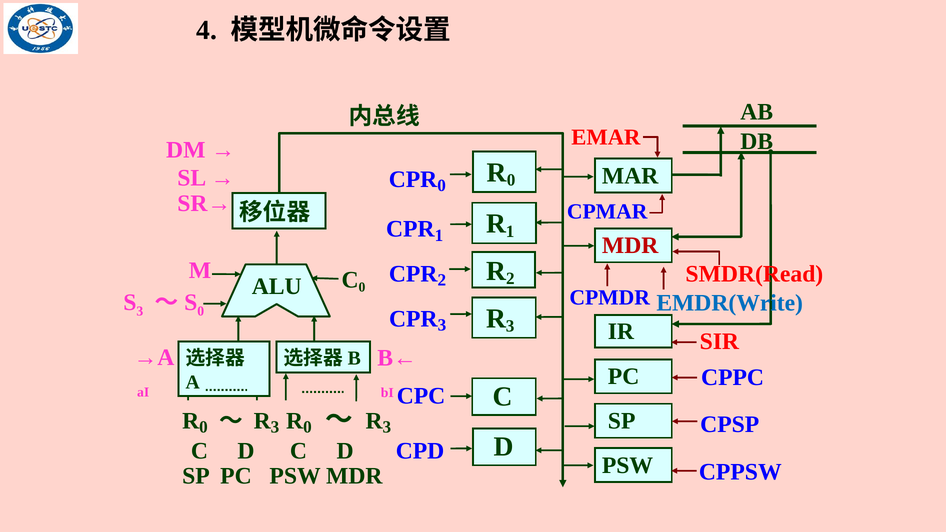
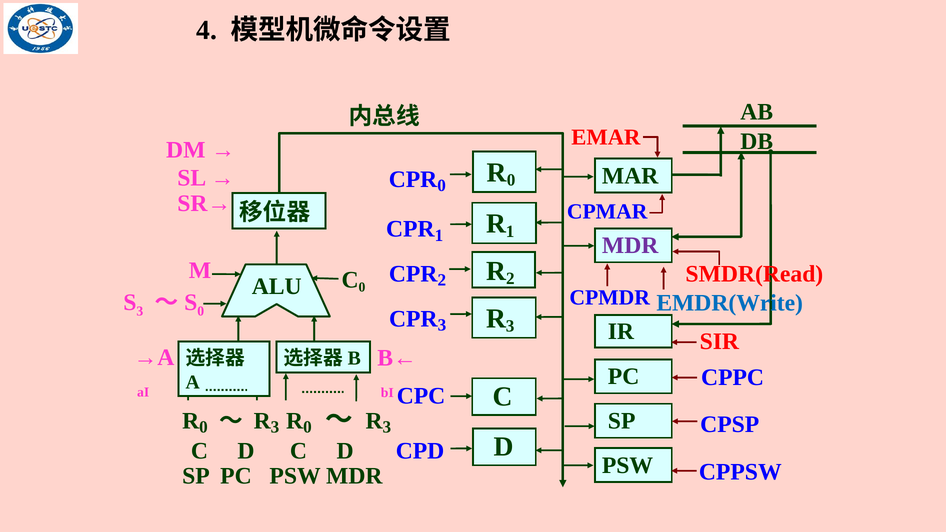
MDR at (630, 246) colour: red -> purple
